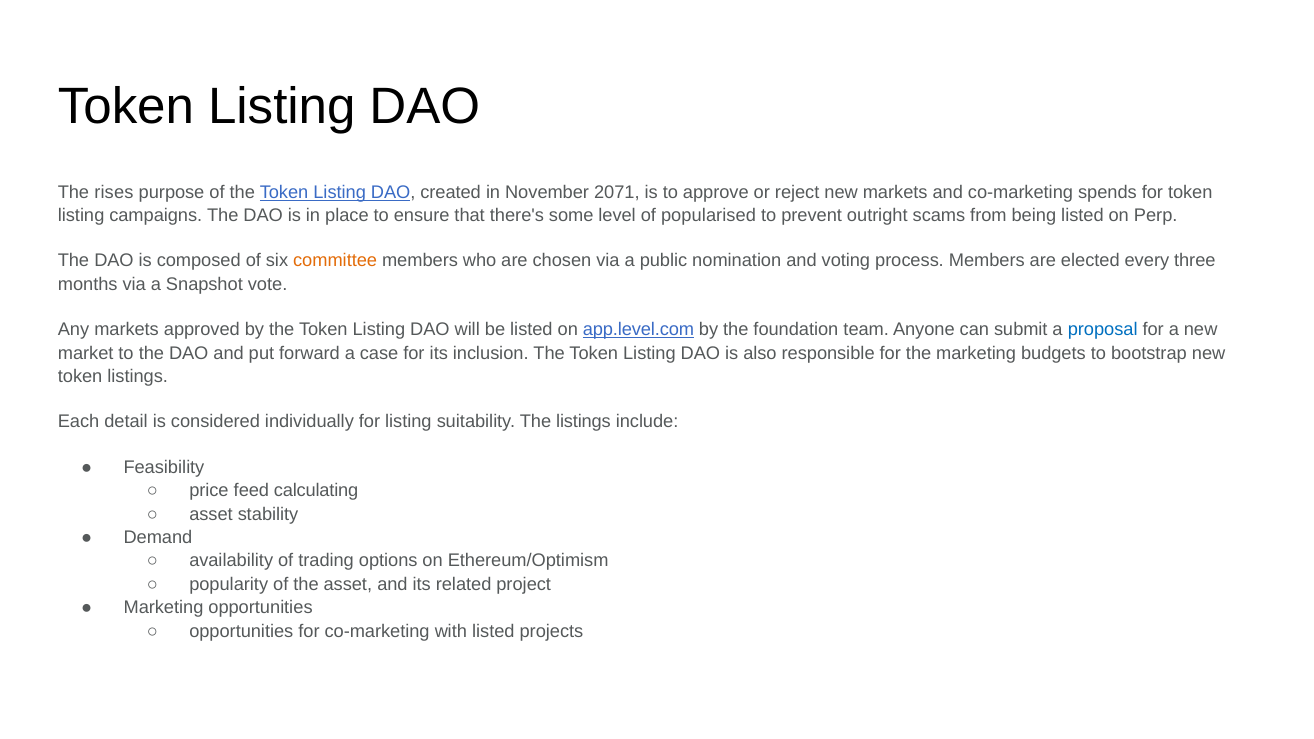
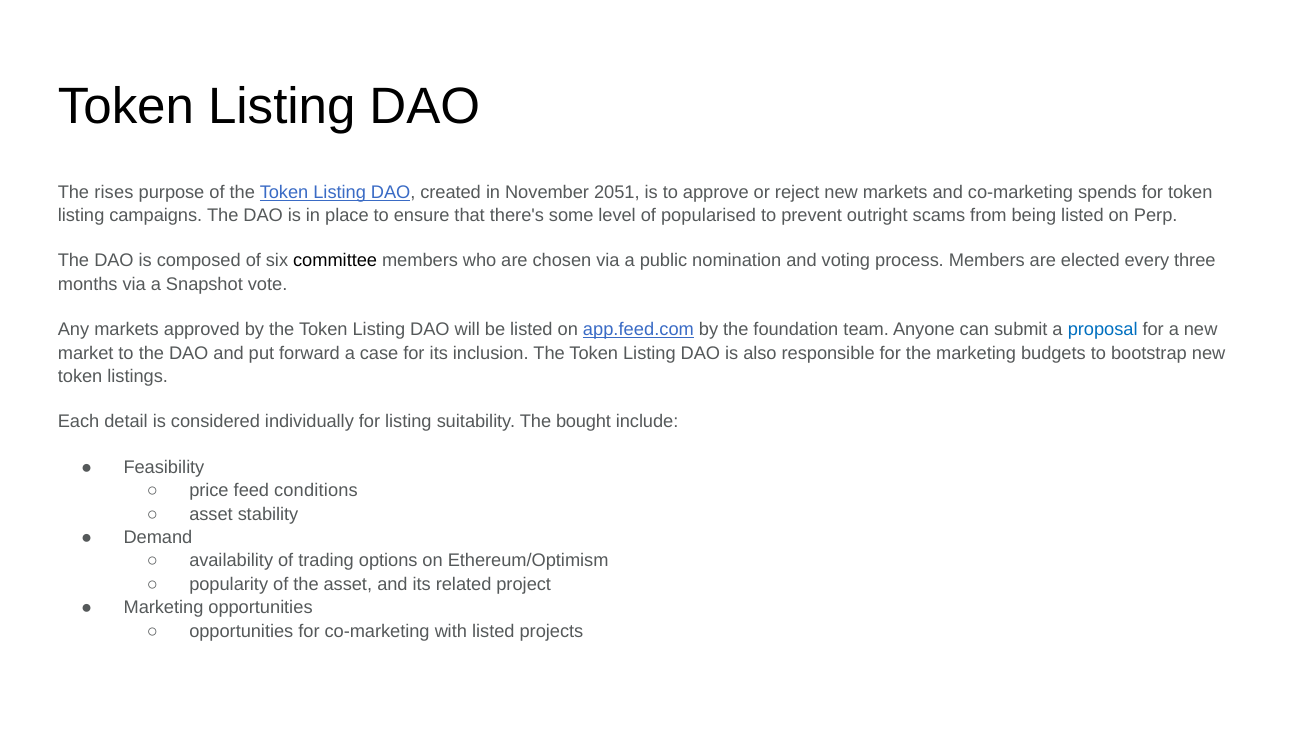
2071: 2071 -> 2051
committee colour: orange -> black
app.level.com: app.level.com -> app.feed.com
The listings: listings -> bought
calculating: calculating -> conditions
